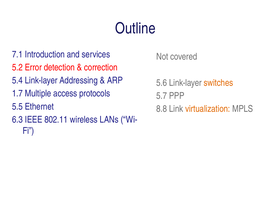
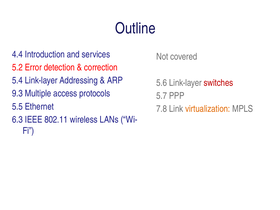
7.1: 7.1 -> 4.4
switches colour: orange -> red
1.7: 1.7 -> 9.3
8.8: 8.8 -> 7.8
